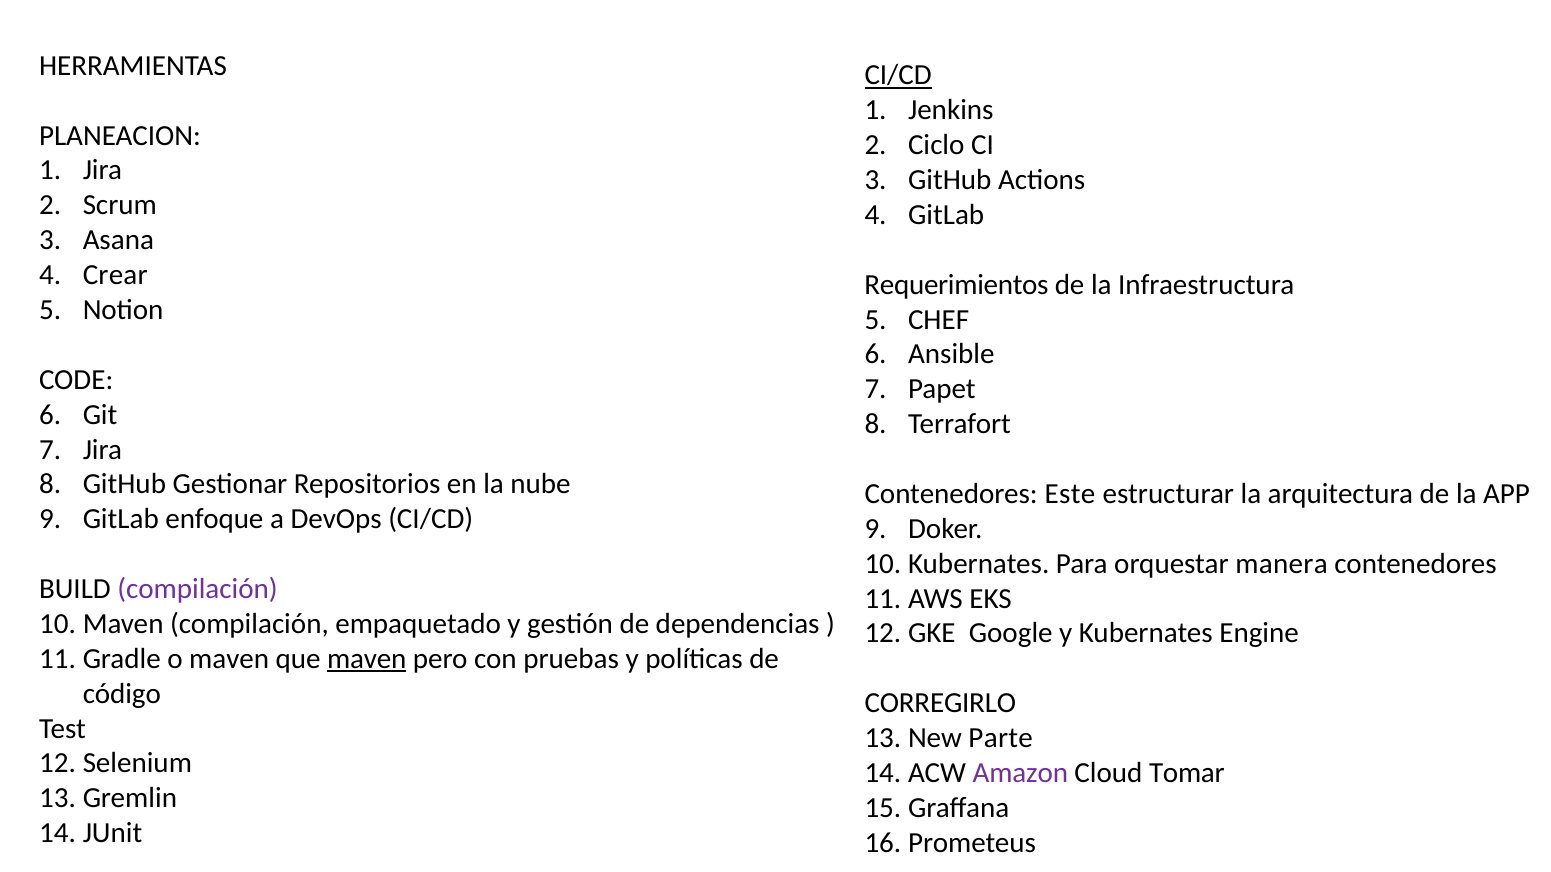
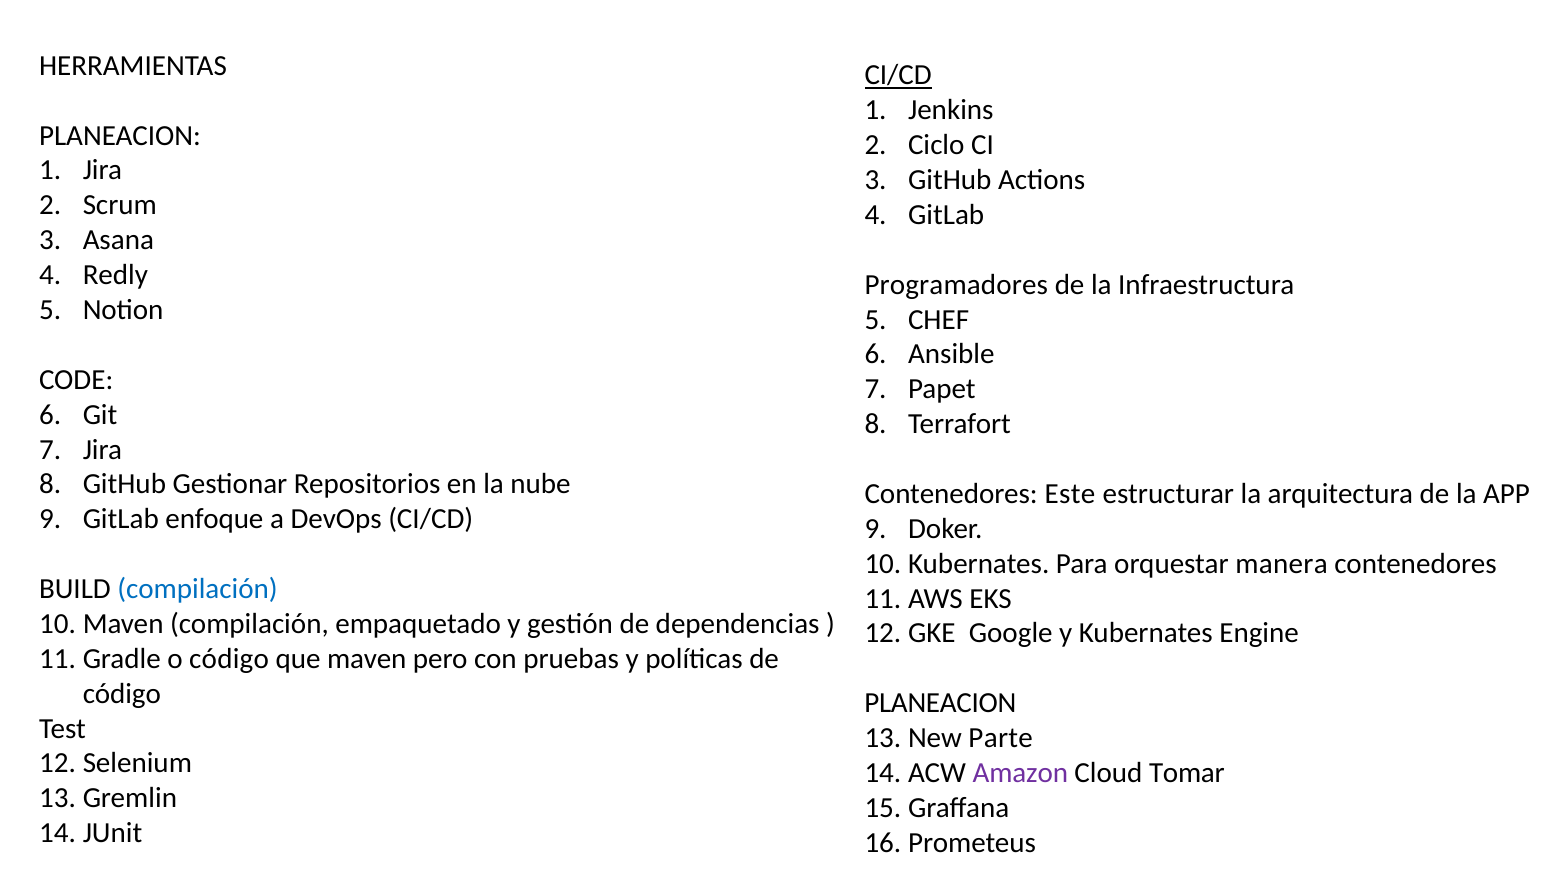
Crear: Crear -> Redly
Requerimientos: Requerimientos -> Programadores
compilación at (198, 589) colour: purple -> blue
o maven: maven -> código
maven at (367, 659) underline: present -> none
CORREGIRLO at (940, 704): CORREGIRLO -> PLANEACION
